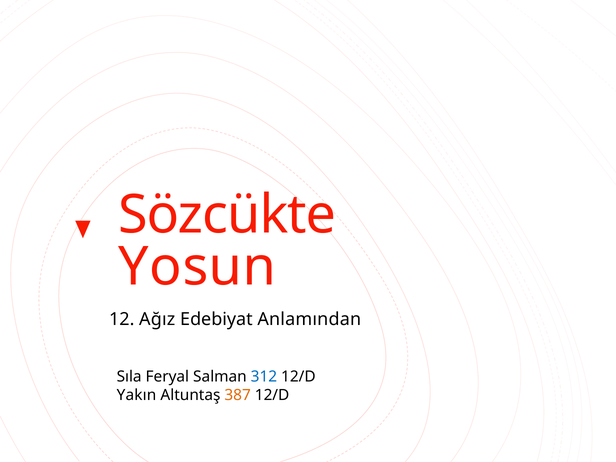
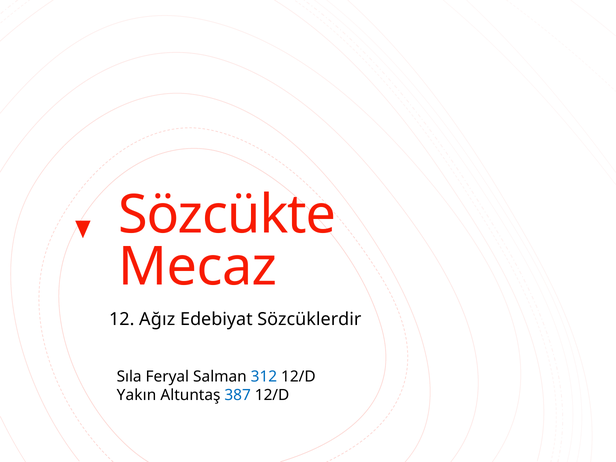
Yosun: Yosun -> Mecaz
Anlamından: Anlamından -> Sözcüklerdir
387 colour: orange -> blue
